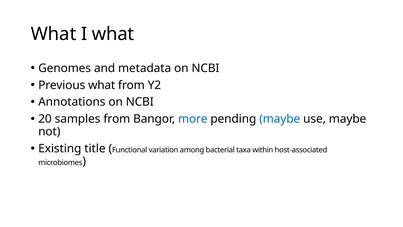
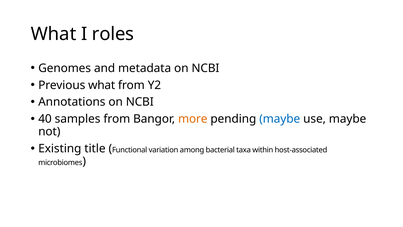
I what: what -> roles
20: 20 -> 40
more colour: blue -> orange
